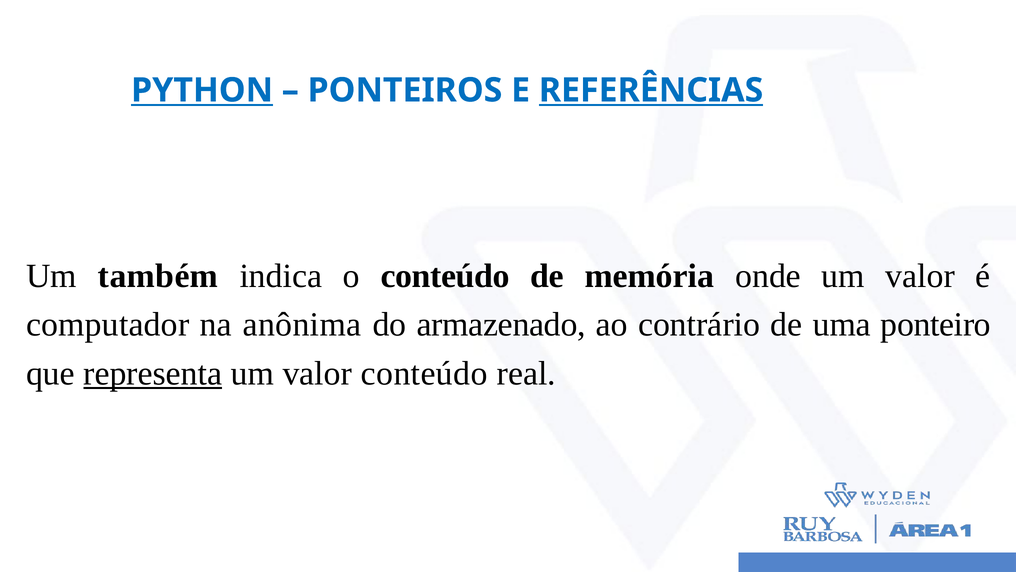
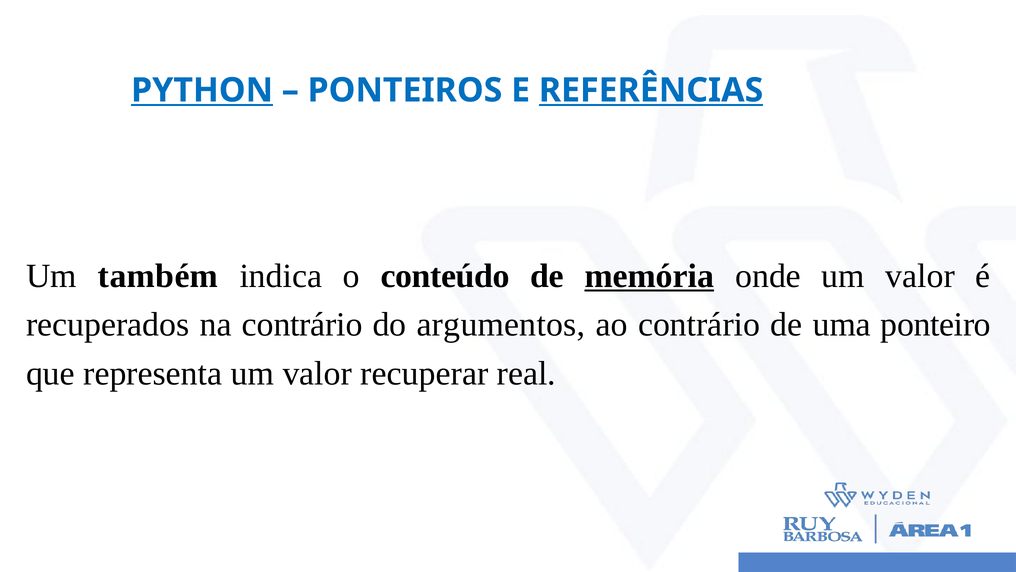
memória underline: none -> present
computador: computador -> recuperados
na anônima: anônima -> contrário
armazenado: armazenado -> argumentos
representa underline: present -> none
valor conteúdo: conteúdo -> recuperar
